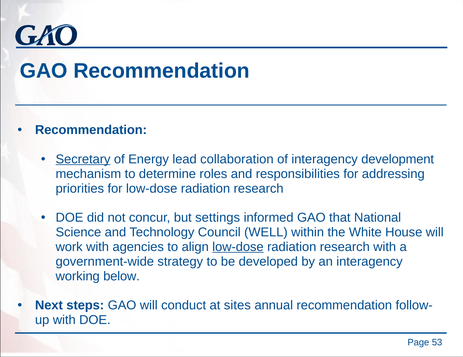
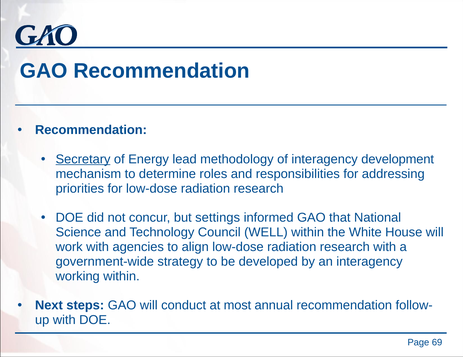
collaboration: collaboration -> methodology
low-dose at (238, 247) underline: present -> none
working below: below -> within
sites: sites -> most
53: 53 -> 69
